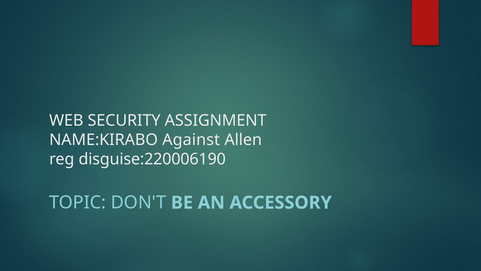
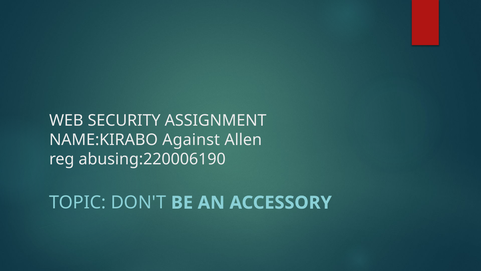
disguise:220006190: disguise:220006190 -> abusing:220006190
